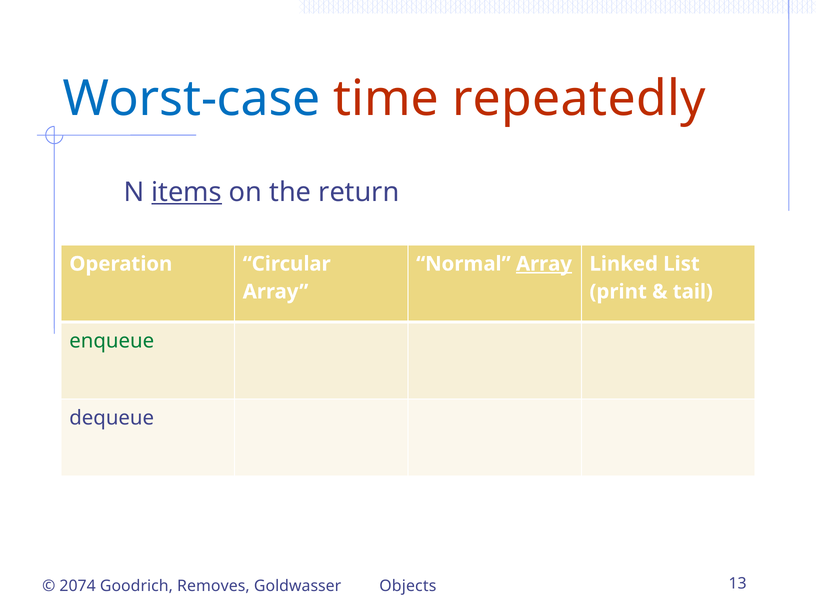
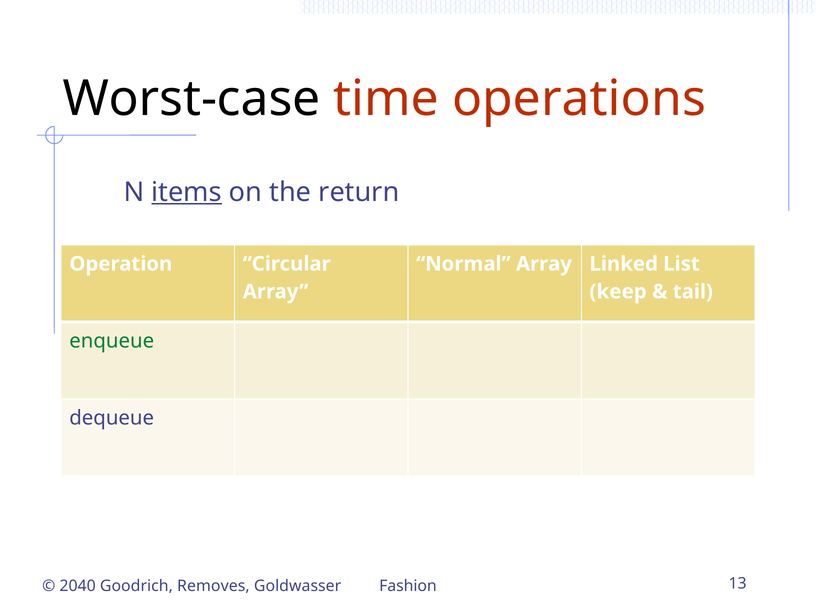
Worst-case colour: blue -> black
repeatedly: repeatedly -> operations
Array at (544, 264) underline: present -> none
print: print -> keep
2074: 2074 -> 2040
Objects: Objects -> Fashion
